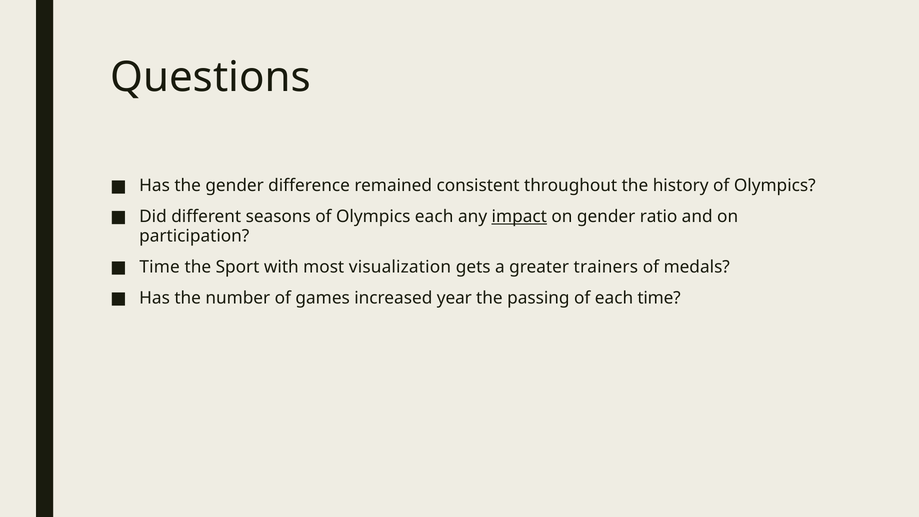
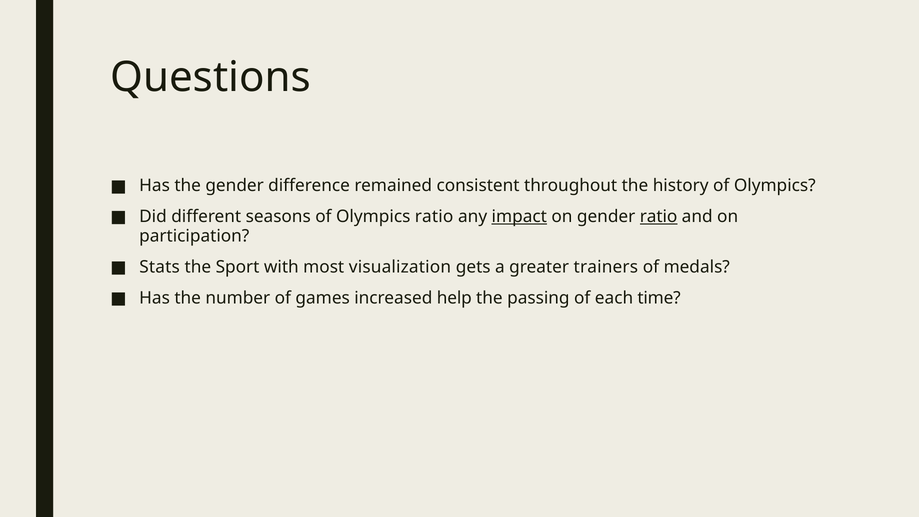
Olympics each: each -> ratio
ratio at (659, 217) underline: none -> present
Time at (160, 267): Time -> Stats
year: year -> help
